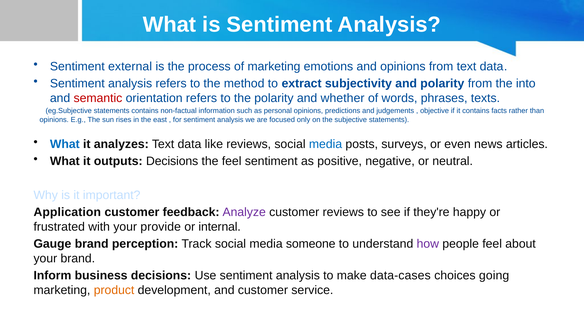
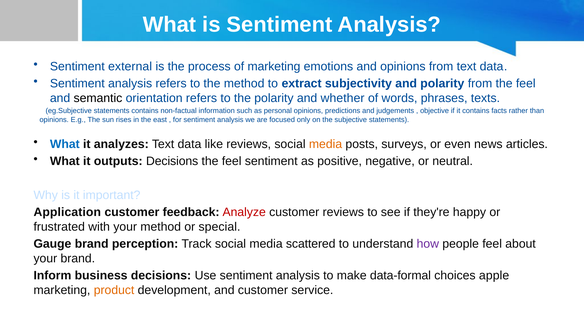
from the into: into -> feel
semantic colour: red -> black
media at (326, 144) colour: blue -> orange
Analyze colour: purple -> red
your provide: provide -> method
internal: internal -> special
someone: someone -> scattered
data-cases: data-cases -> data-formal
going: going -> apple
